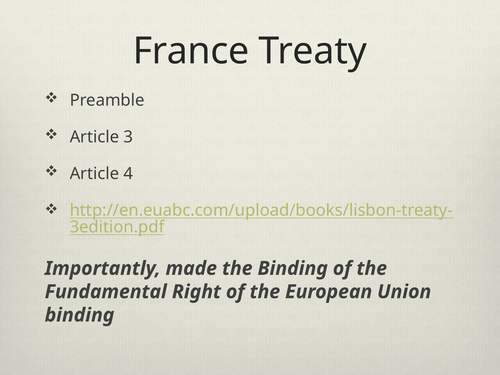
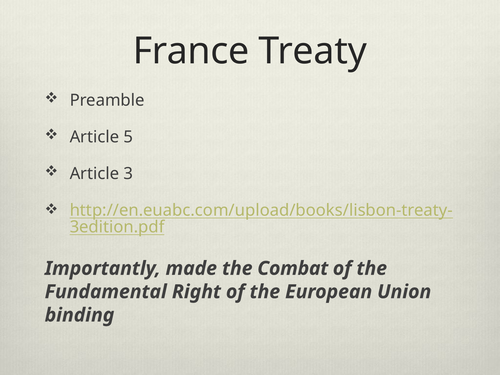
3: 3 -> 5
4: 4 -> 3
the Binding: Binding -> Combat
